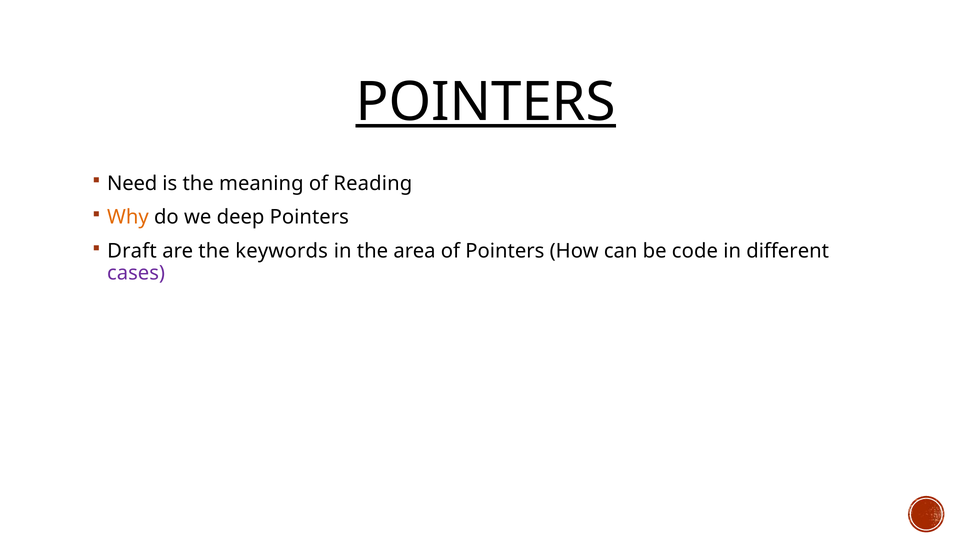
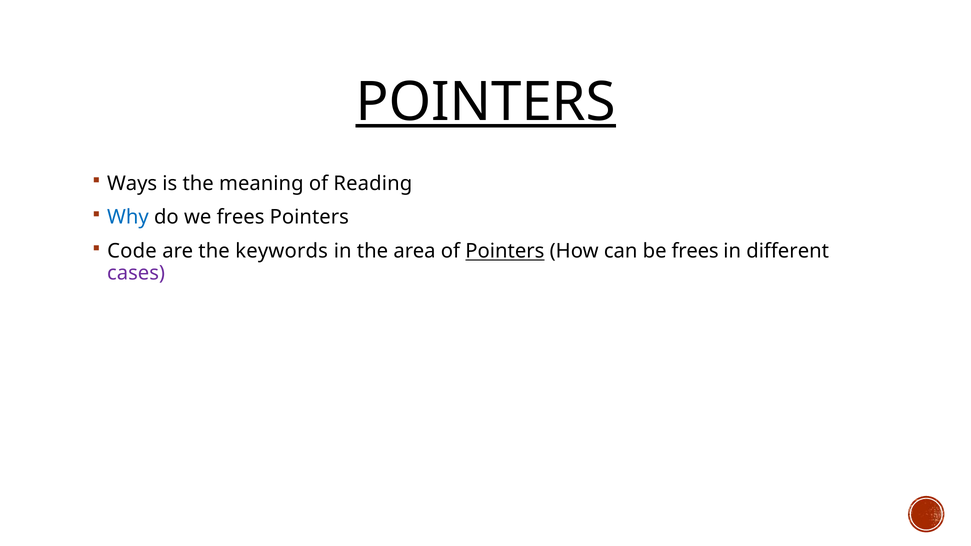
Need: Need -> Ways
Why colour: orange -> blue
we deep: deep -> frees
Draft: Draft -> Code
Pointers at (505, 251) underline: none -> present
be code: code -> frees
